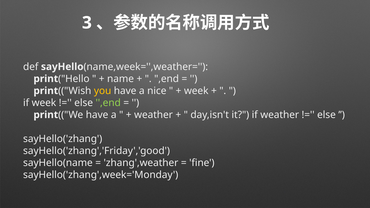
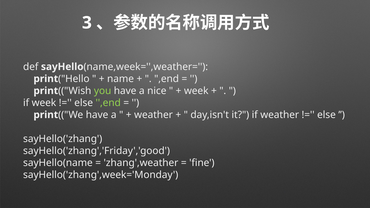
you colour: yellow -> light green
